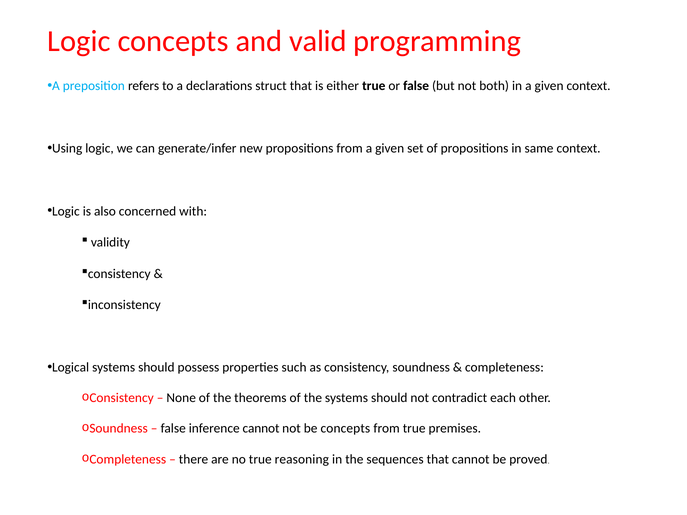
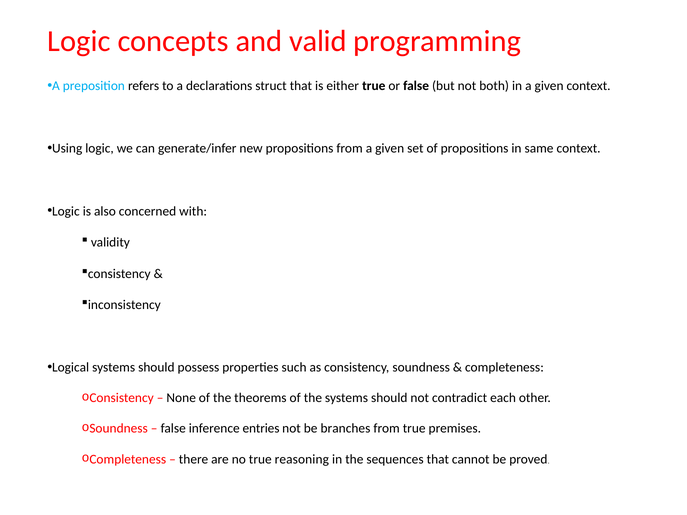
inference cannot: cannot -> entries
be concepts: concepts -> branches
